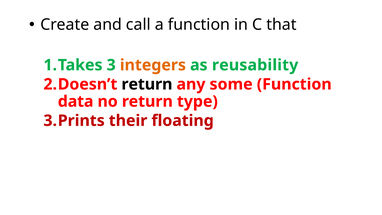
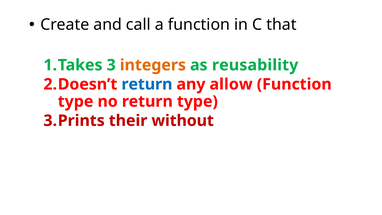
return at (147, 84) colour: black -> blue
some: some -> allow
data at (76, 101): data -> type
floating: floating -> without
